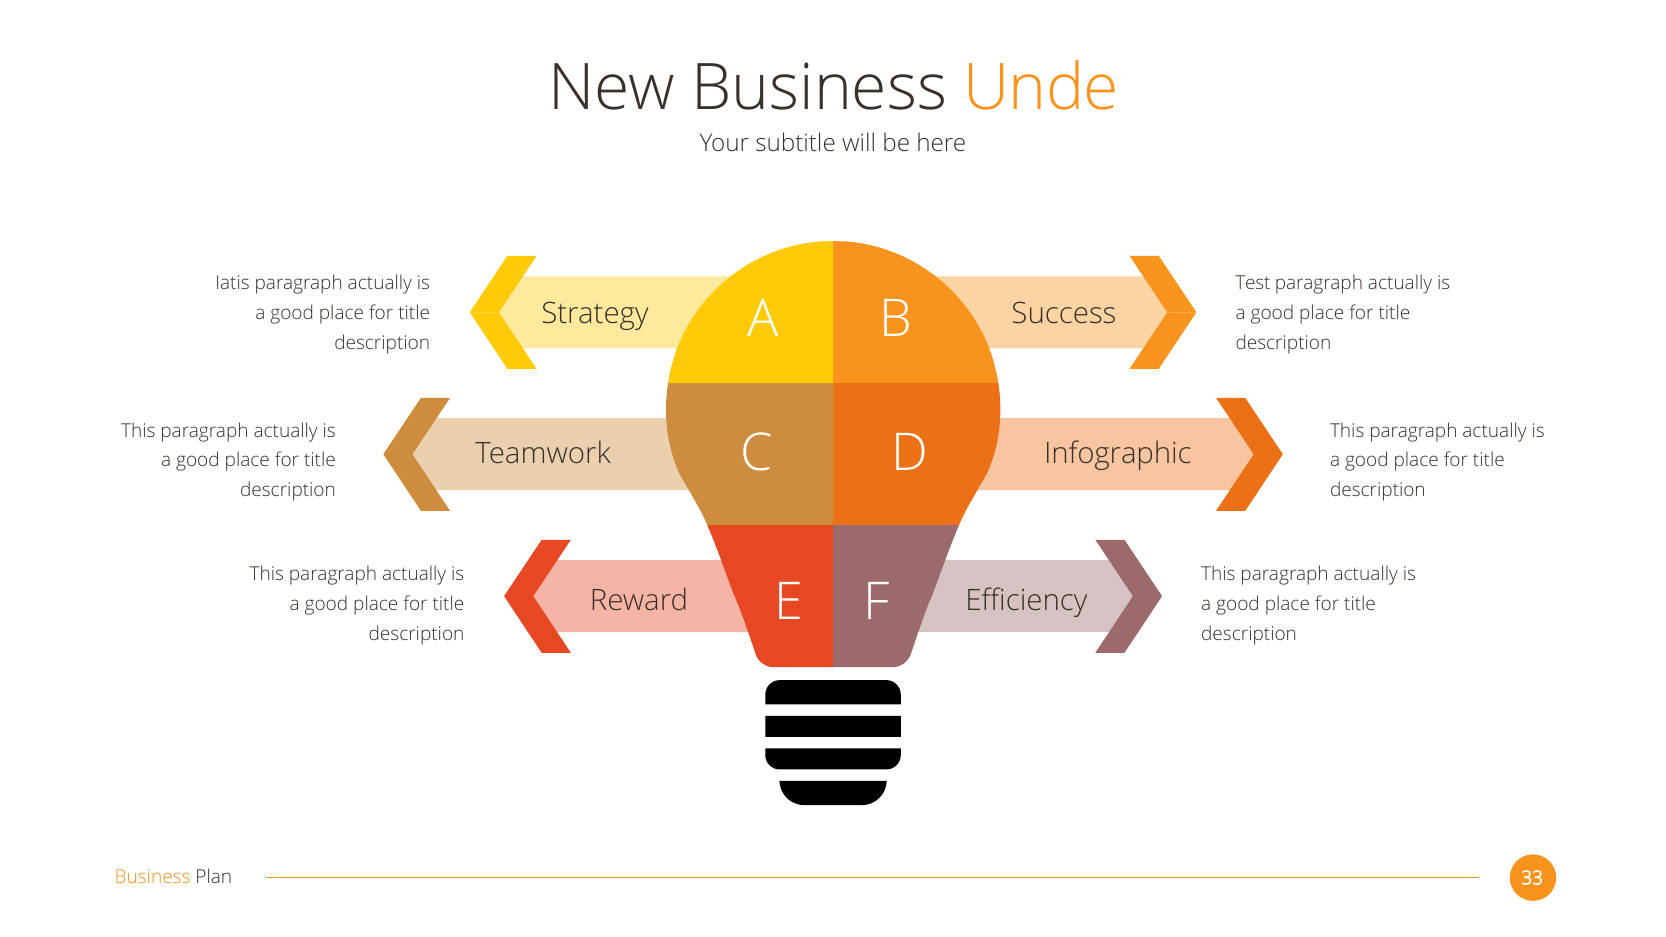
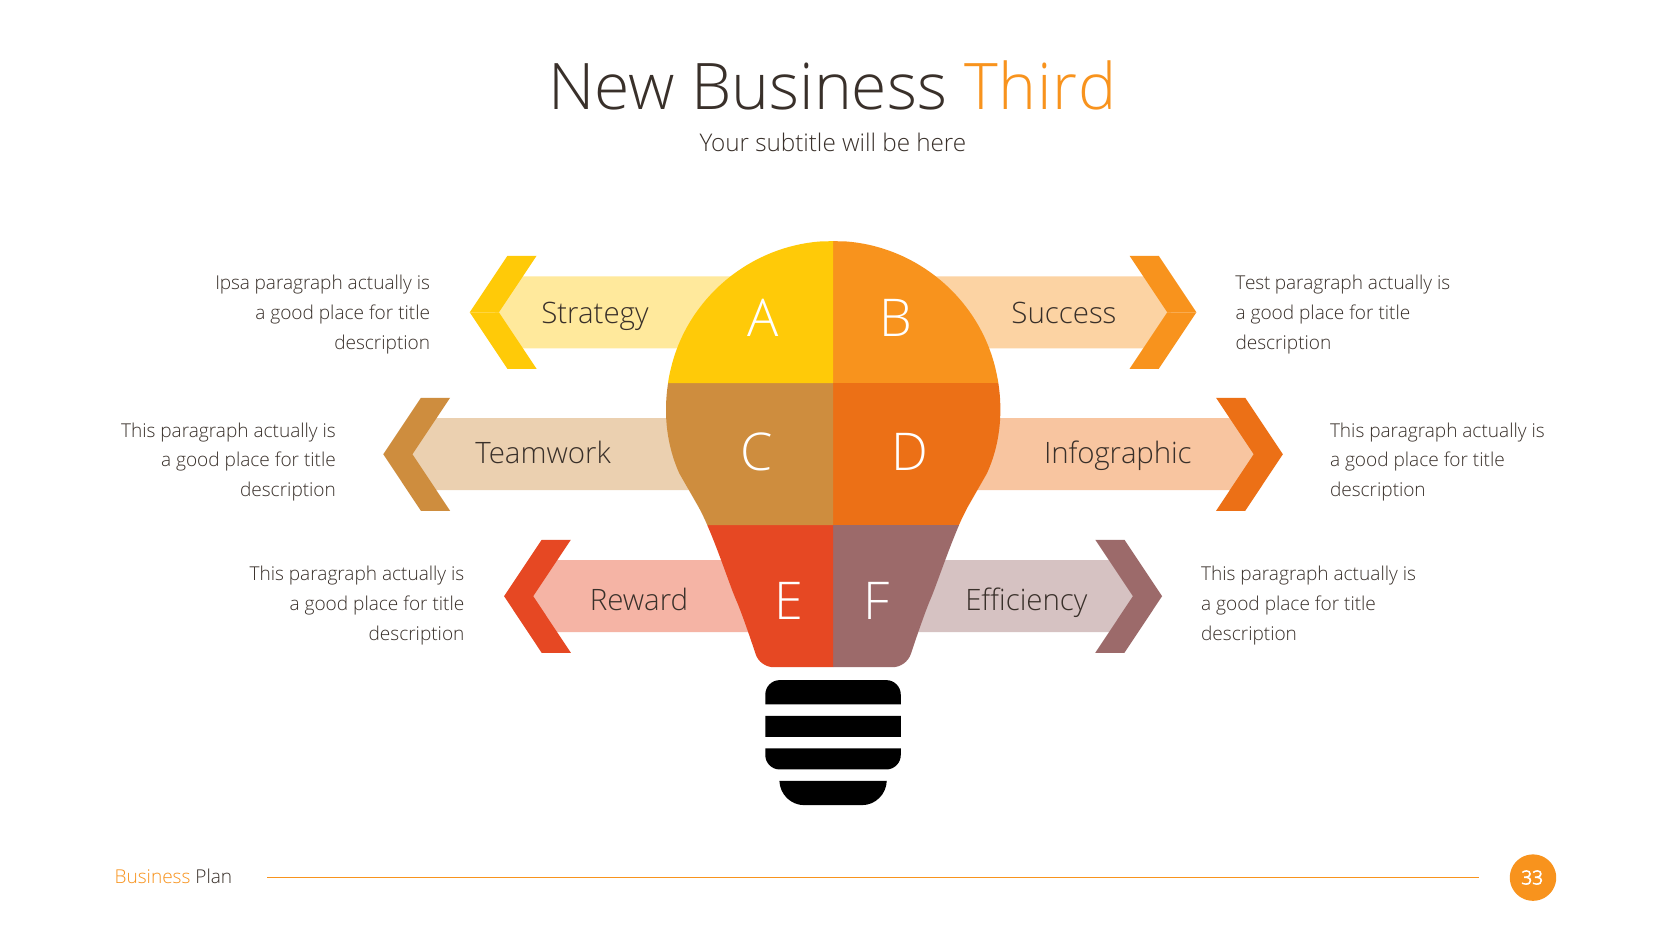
Unde: Unde -> Third
Iatis: Iatis -> Ipsa
